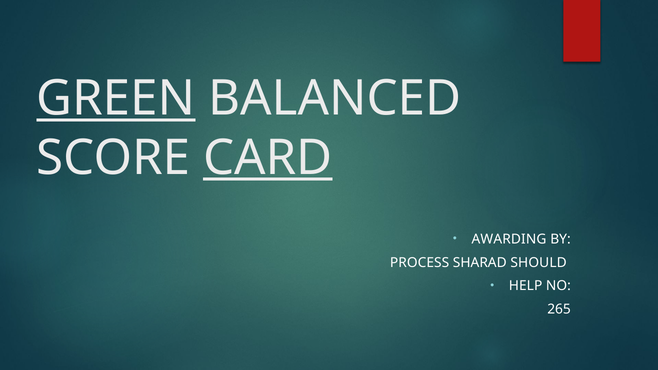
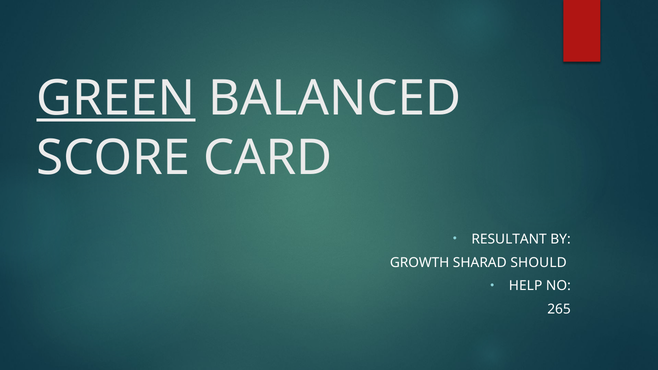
CARD underline: present -> none
AWARDING: AWARDING -> RESULTANT
PROCESS: PROCESS -> GROWTH
